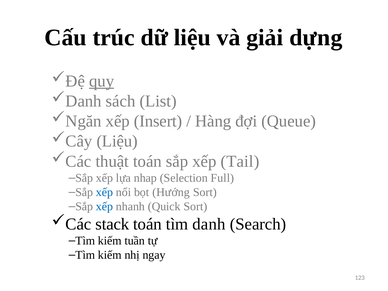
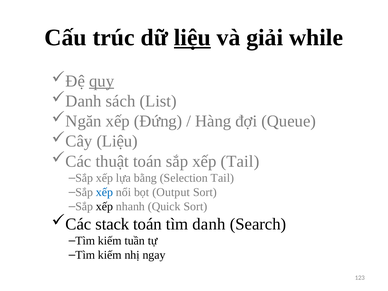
liệu at (192, 38) underline: none -> present
dựng: dựng -> while
Insert: Insert -> Đứng
nhap: nhap -> bằng
Selection Full: Full -> Tail
Hướng: Hướng -> Output
xếp at (105, 207) colour: blue -> black
